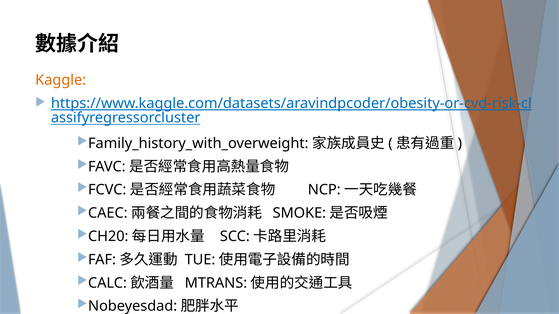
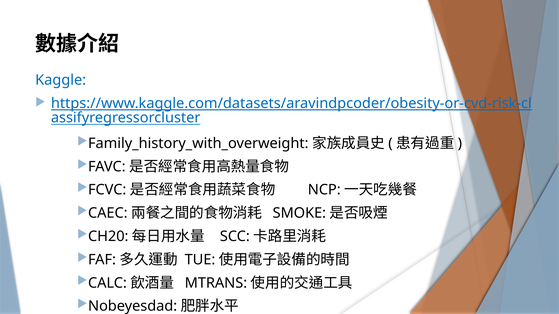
Kaggle colour: orange -> blue
